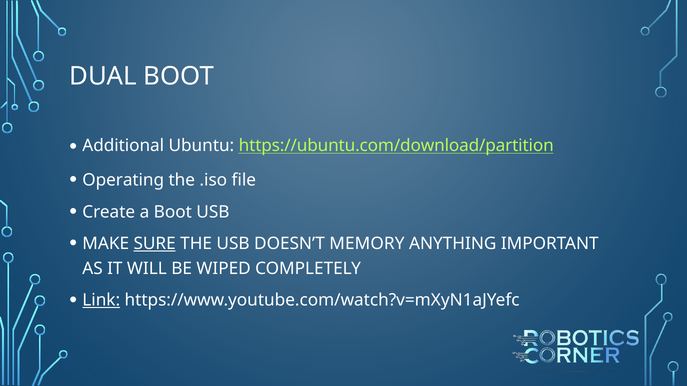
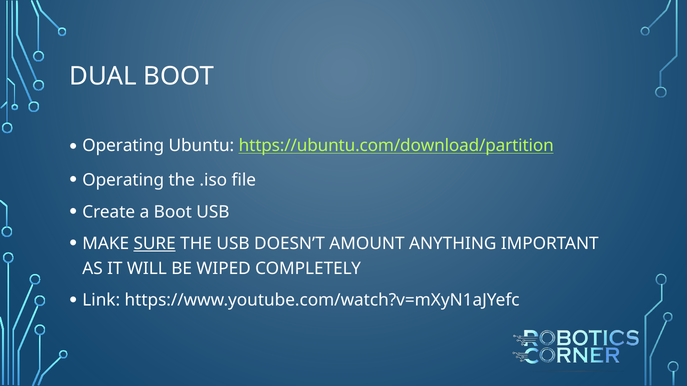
Additional at (123, 146): Additional -> Operating
MEMORY: MEMORY -> AMOUNT
Link underline: present -> none
